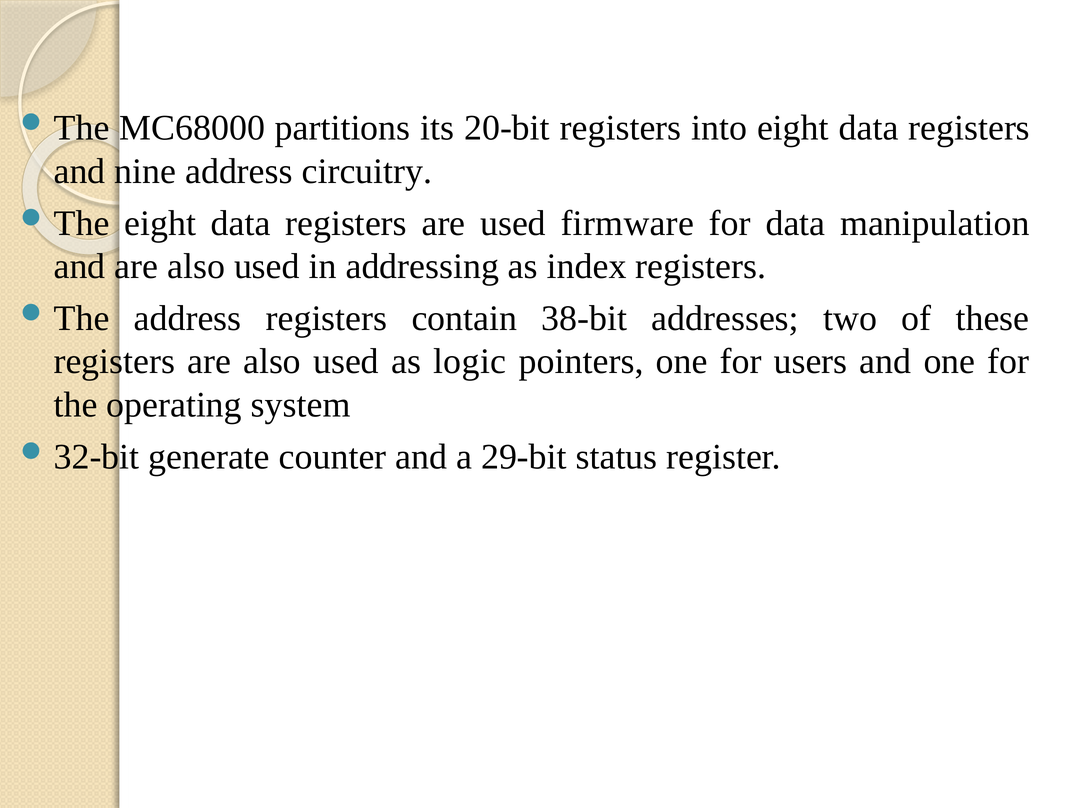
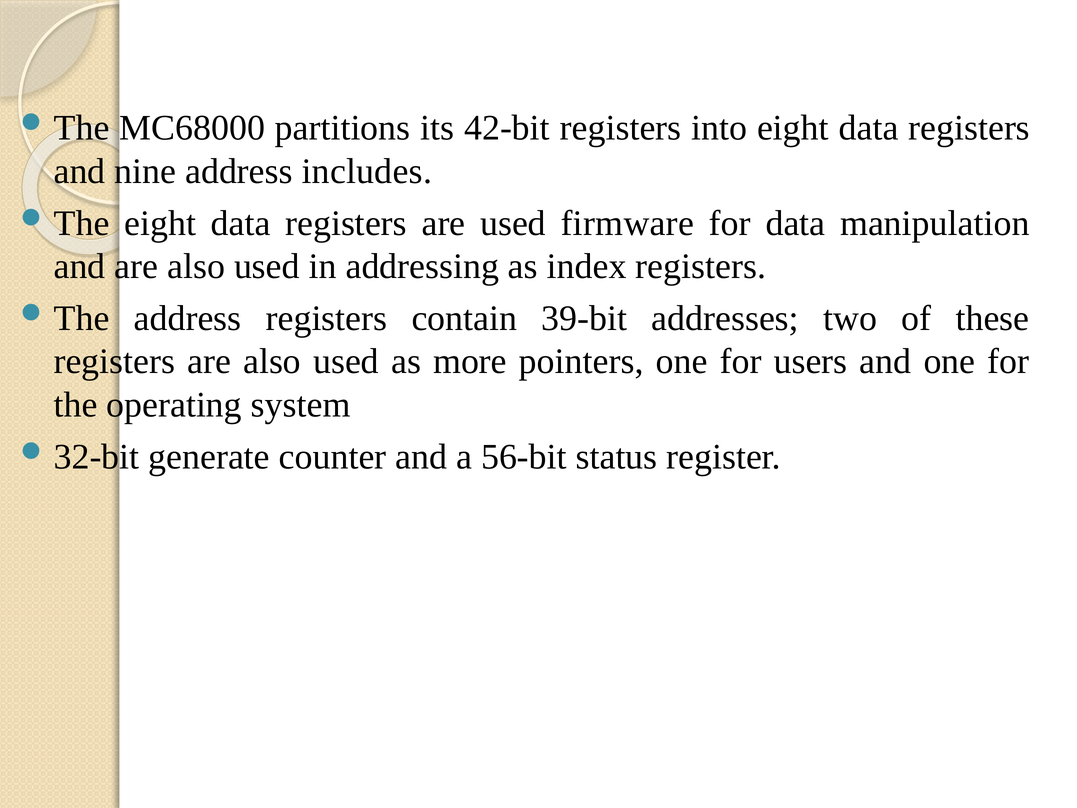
20-bit: 20-bit -> 42-bit
circuitry: circuitry -> includes
38-bit: 38-bit -> 39-bit
logic: logic -> more
29-bit: 29-bit -> 56-bit
